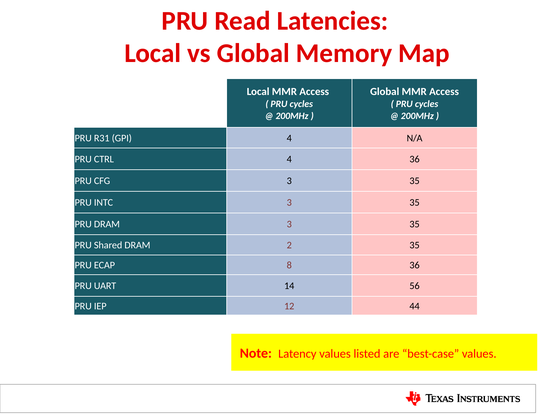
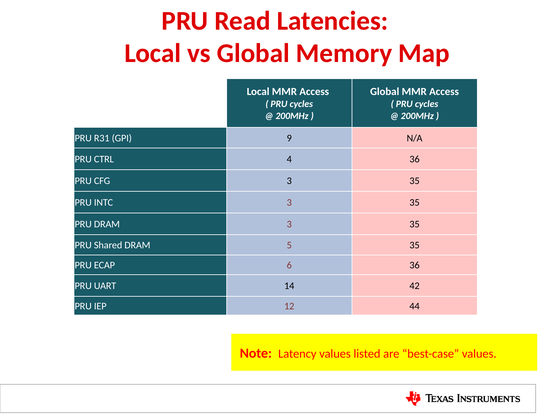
GPI 4: 4 -> 9
2: 2 -> 5
8: 8 -> 6
56: 56 -> 42
